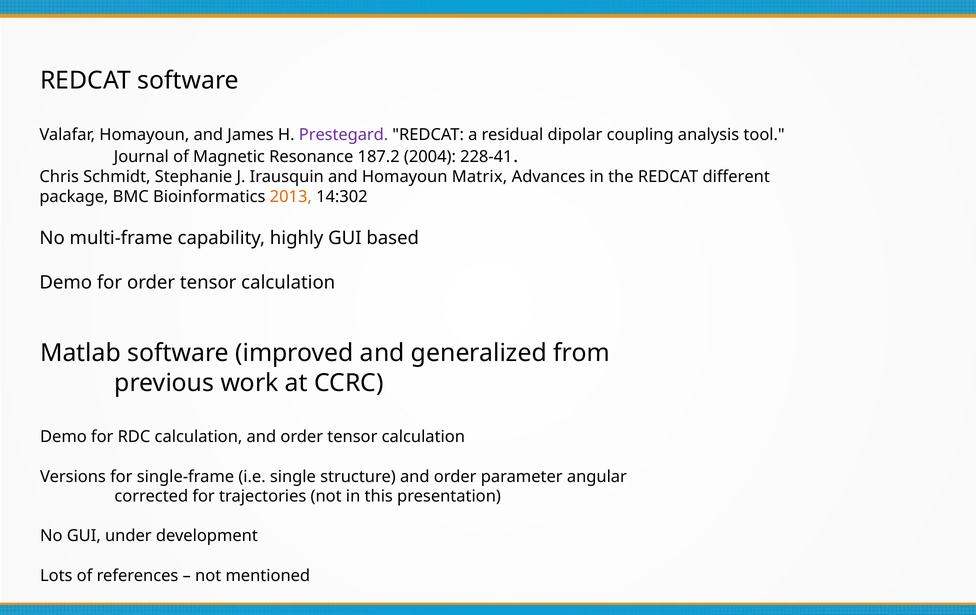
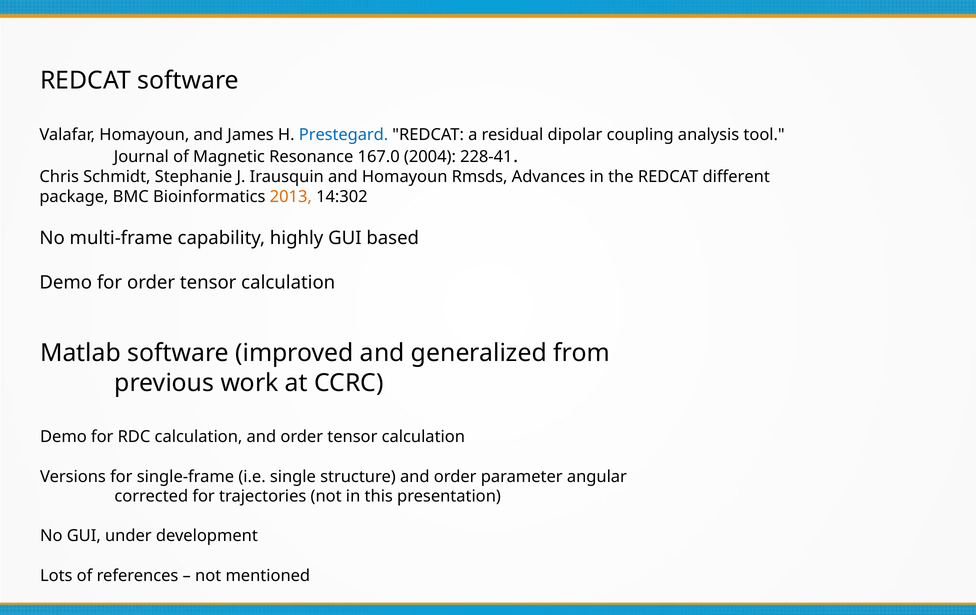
Prestegard colour: purple -> blue
187.2: 187.2 -> 167.0
Matrix: Matrix -> Rmsds
